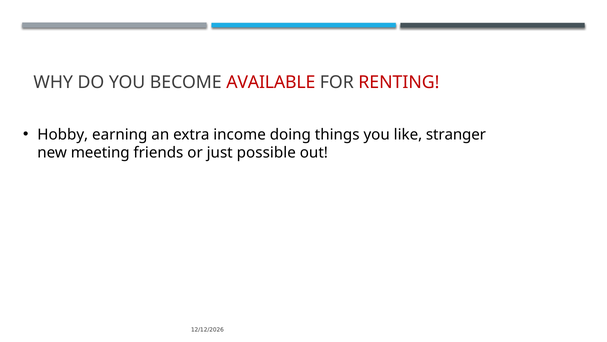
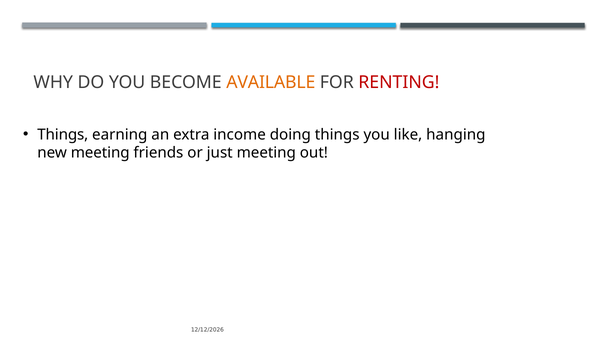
AVAILABLE colour: red -> orange
Hobby at (63, 134): Hobby -> Things
stranger: stranger -> hanging
just possible: possible -> meeting
